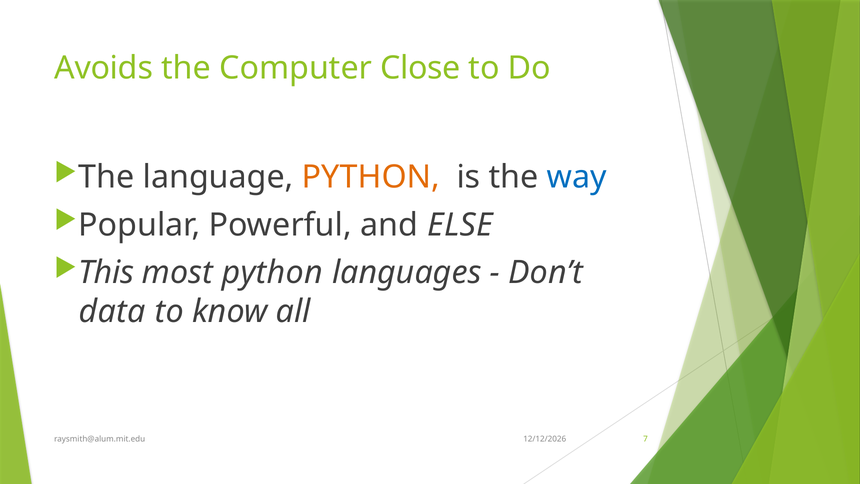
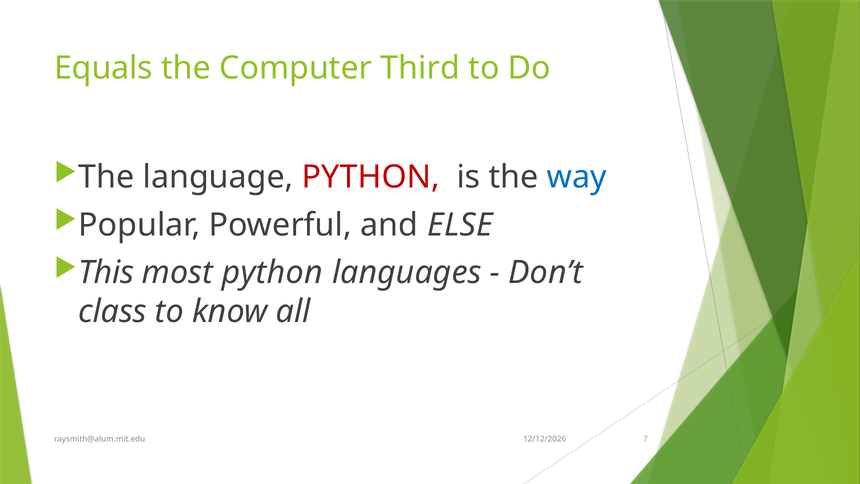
Avoids: Avoids -> Equals
Close: Close -> Third
PYTHON at (371, 177) colour: orange -> red
data: data -> class
